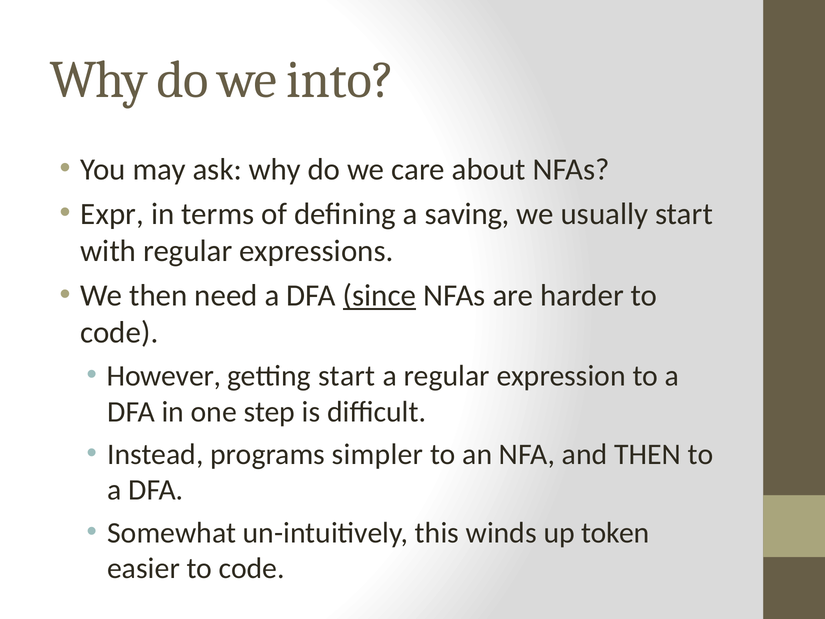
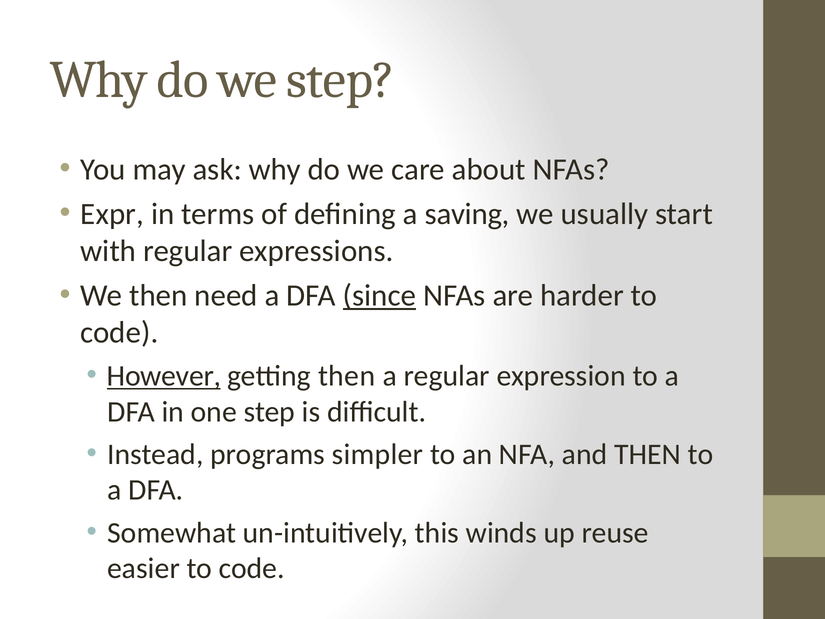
we into: into -> step
However underline: none -> present
getting start: start -> then
token: token -> reuse
